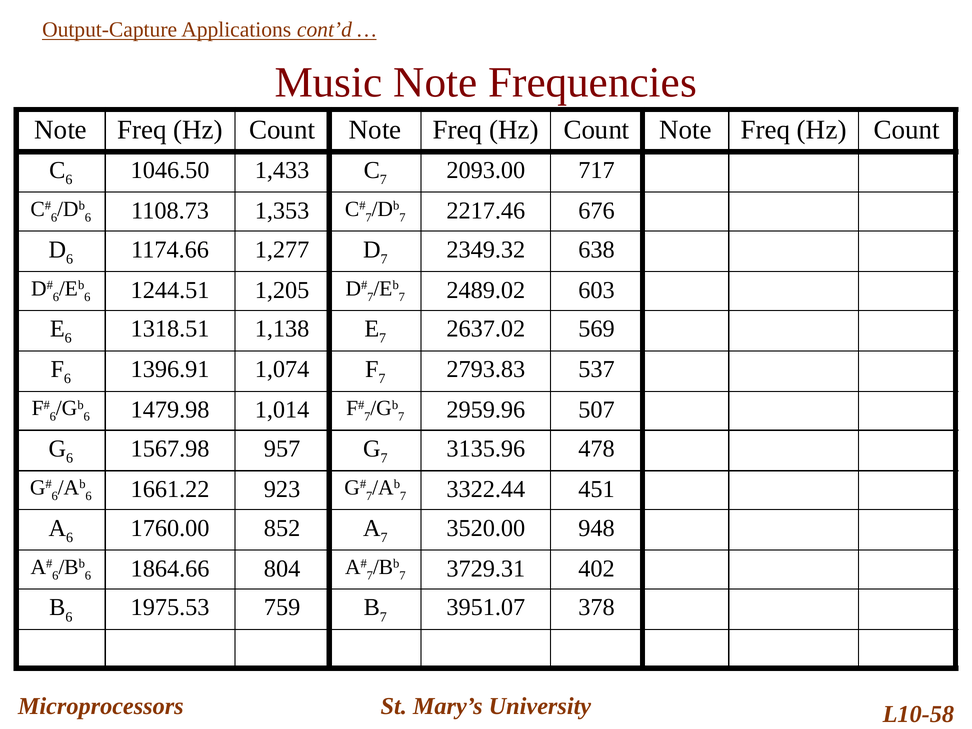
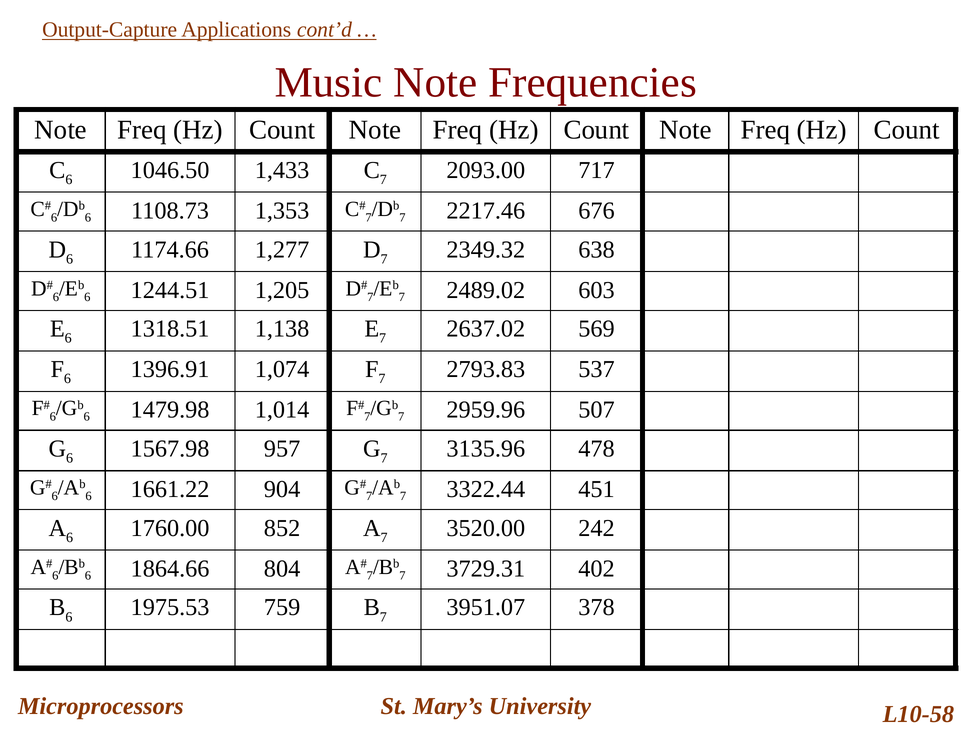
923: 923 -> 904
948: 948 -> 242
